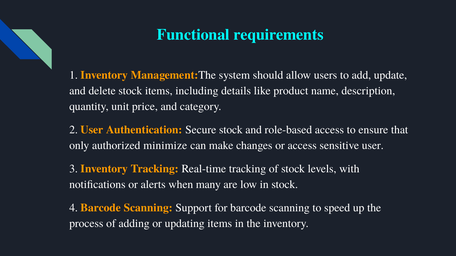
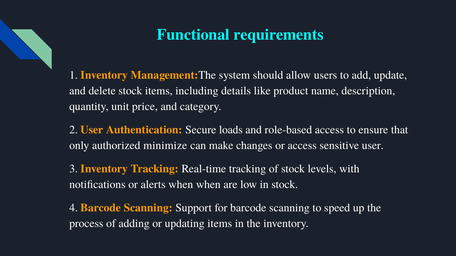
Secure stock: stock -> loads
when many: many -> when
